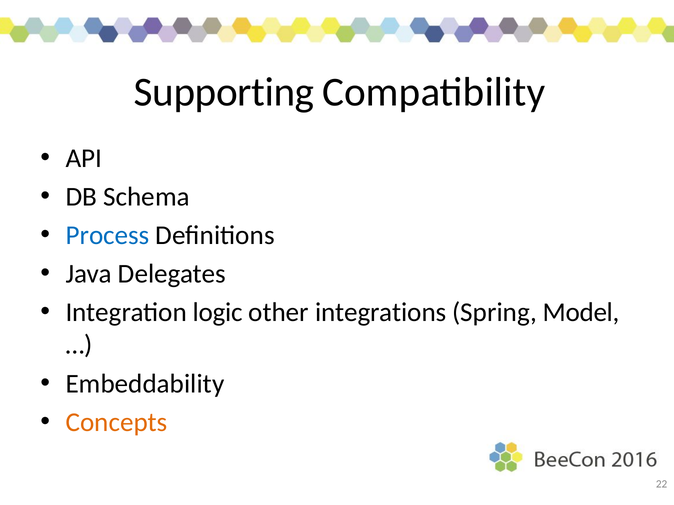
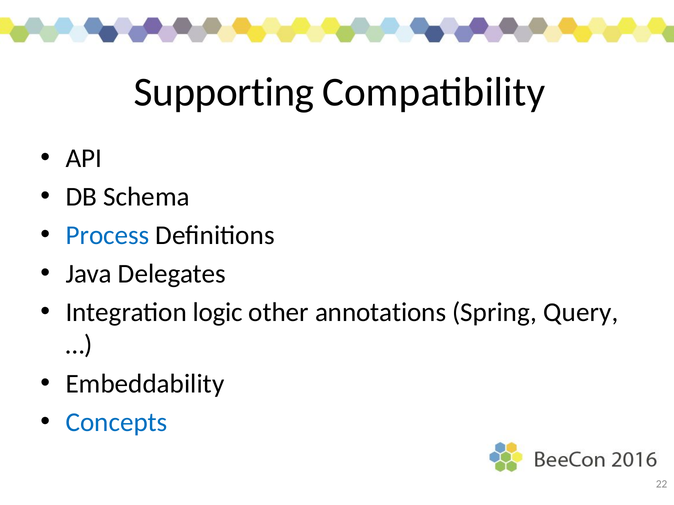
integrations: integrations -> annotations
Model: Model -> Query
Concepts colour: orange -> blue
